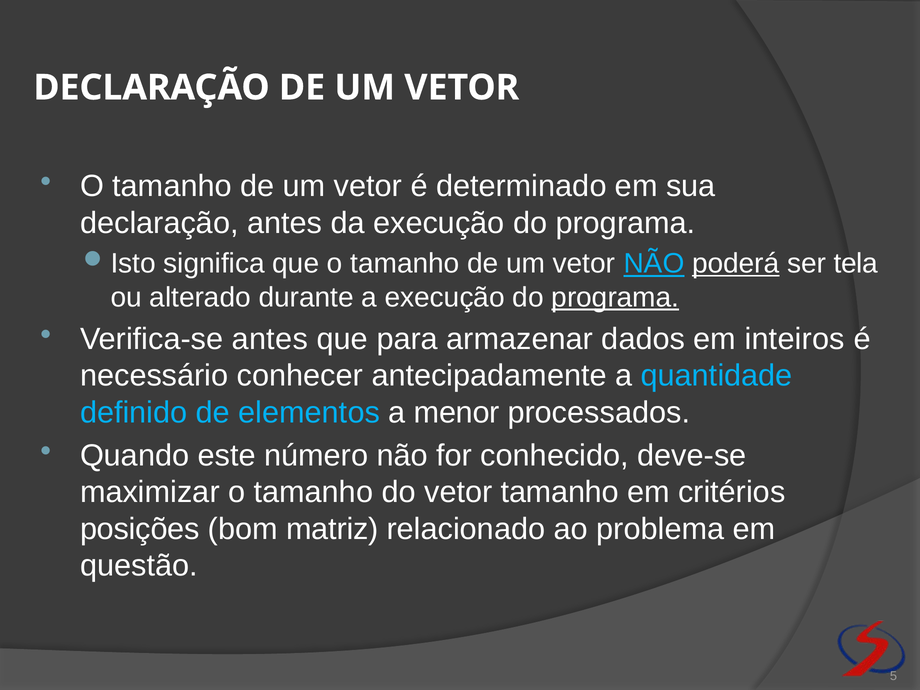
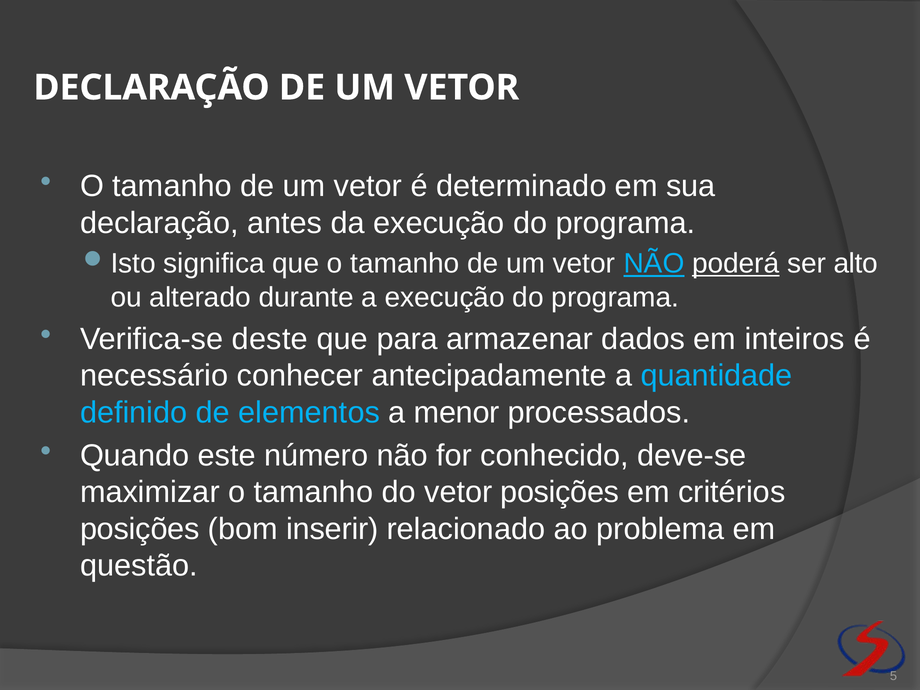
tela: tela -> alto
programa at (615, 297) underline: present -> none
Verifica-se antes: antes -> deste
vetor tamanho: tamanho -> posições
matriz: matriz -> inserir
